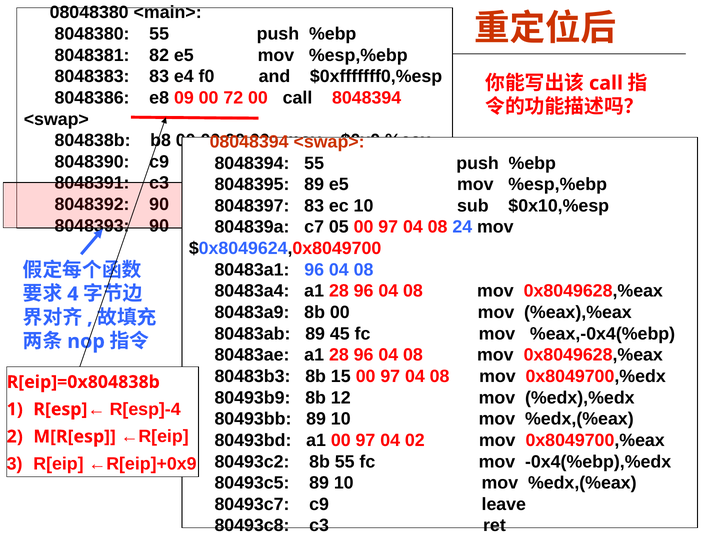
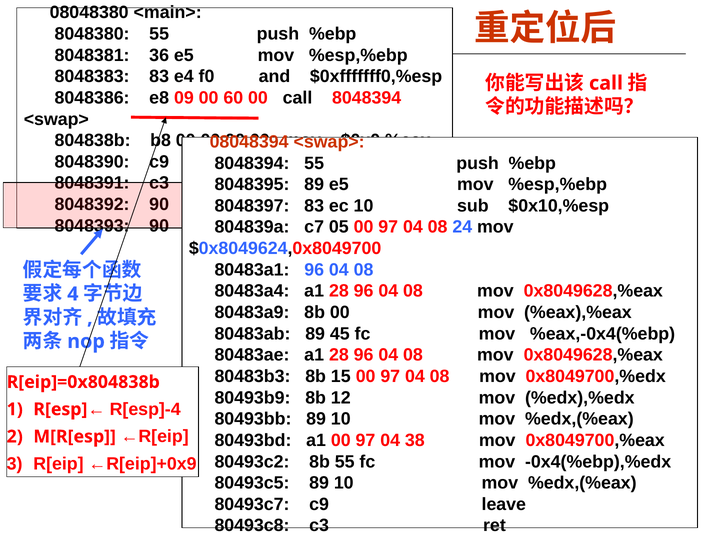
82: 82 -> 36
72: 72 -> 60
02: 02 -> 38
